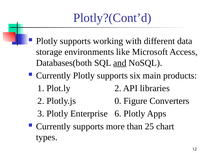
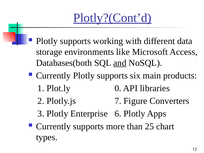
Plotly?(Cont’d underline: none -> present
Plot.ly 2: 2 -> 0
0: 0 -> 7
